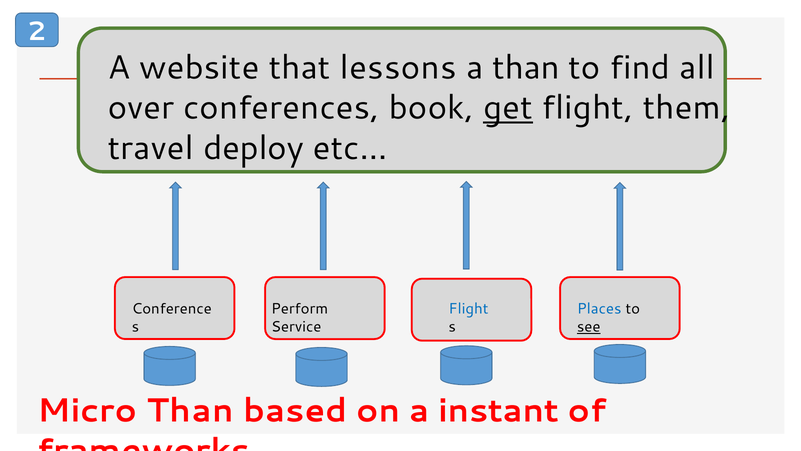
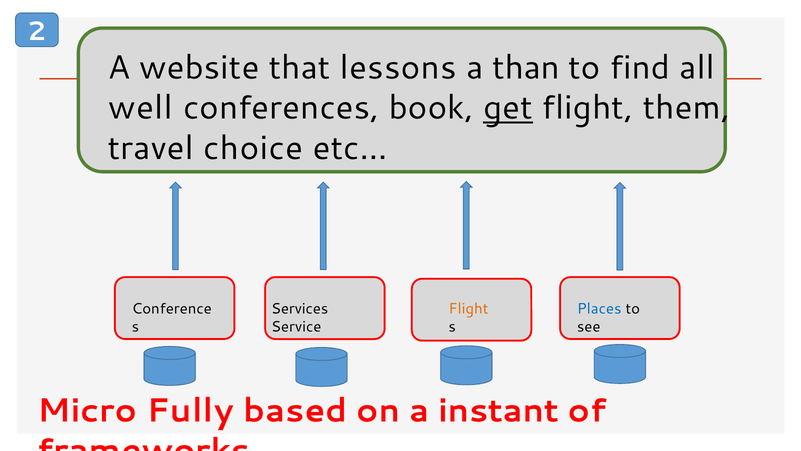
over: over -> well
deploy: deploy -> choice
Perform: Perform -> Services
Flight at (468, 309) colour: blue -> orange
see underline: present -> none
Micro Than: Than -> Fully
